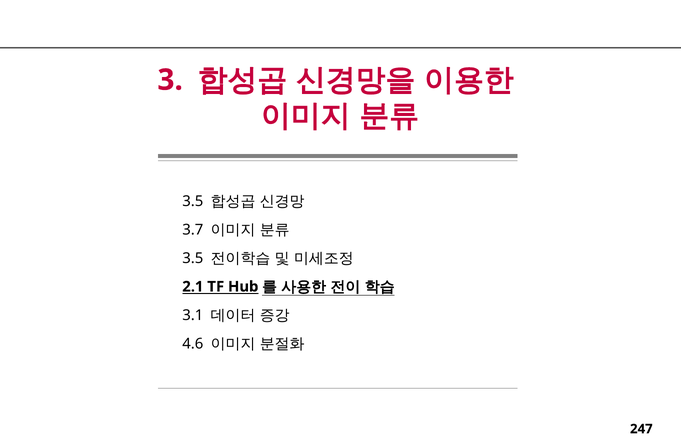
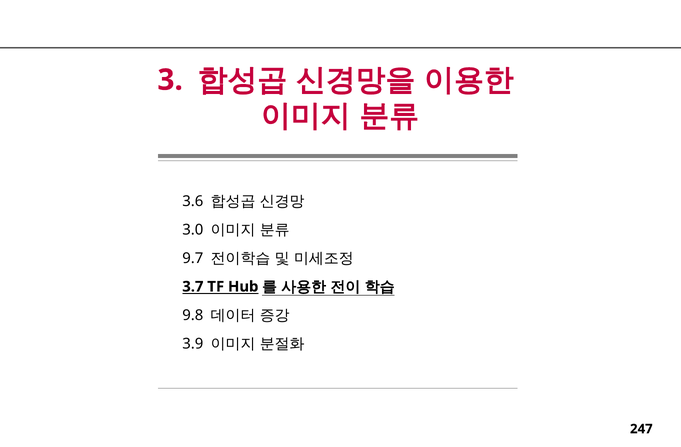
3.5 at (193, 201): 3.5 -> 3.6
3.7: 3.7 -> 3.0
3.5 at (193, 258): 3.5 -> 9.7
2.1: 2.1 -> 3.7
3.1: 3.1 -> 9.8
4.6: 4.6 -> 3.9
